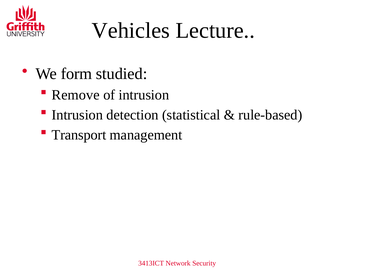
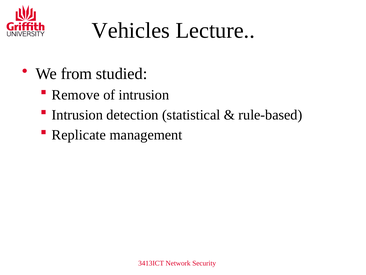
form: form -> from
Transport: Transport -> Replicate
